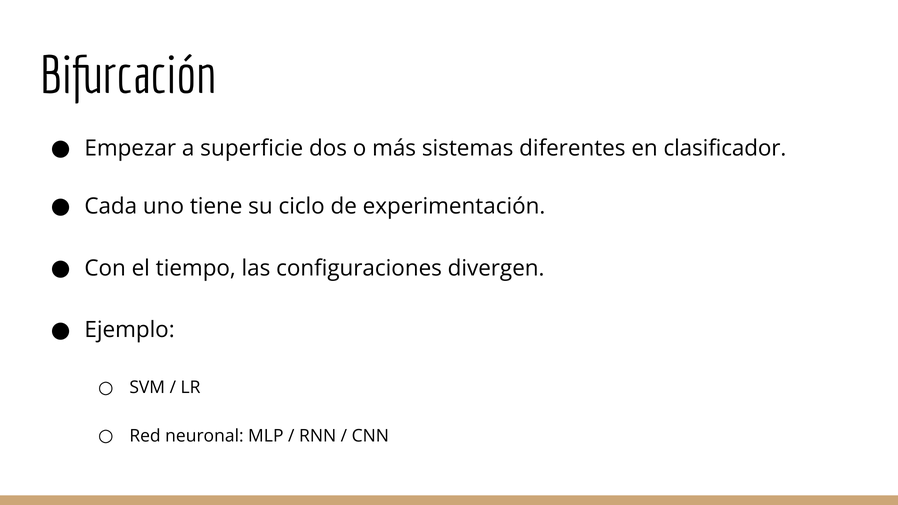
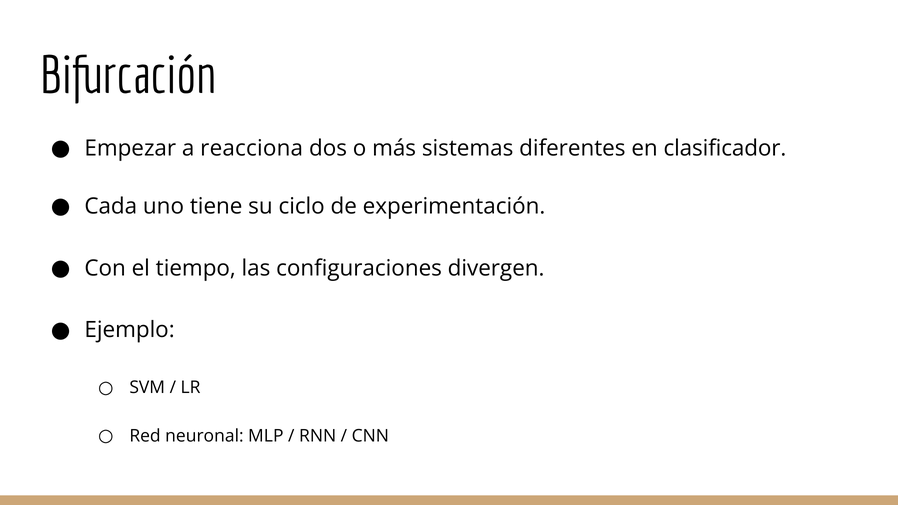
superficie: superficie -> reacciona
